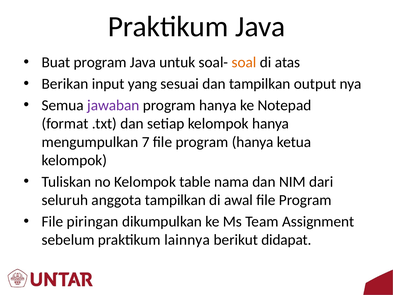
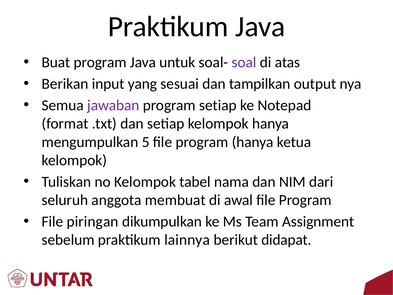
soal colour: orange -> purple
hanya at (218, 105): hanya -> setiap
7: 7 -> 5
table: table -> tabel
anggota tampilkan: tampilkan -> membuat
